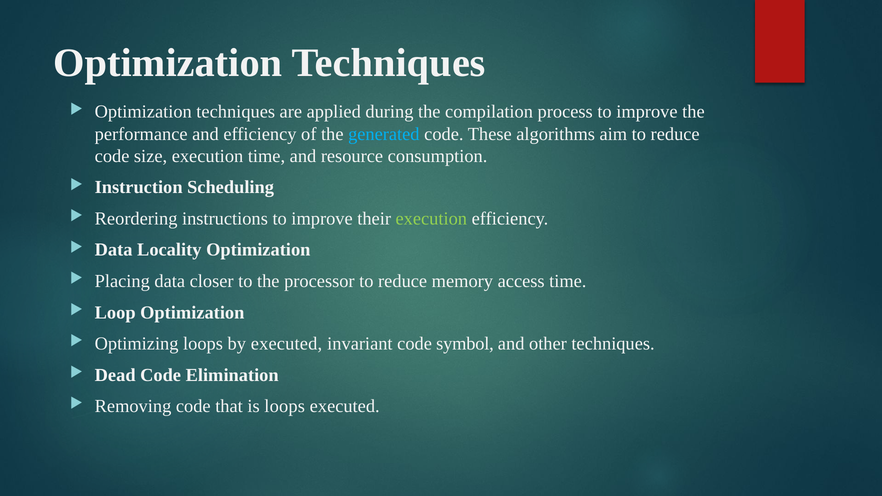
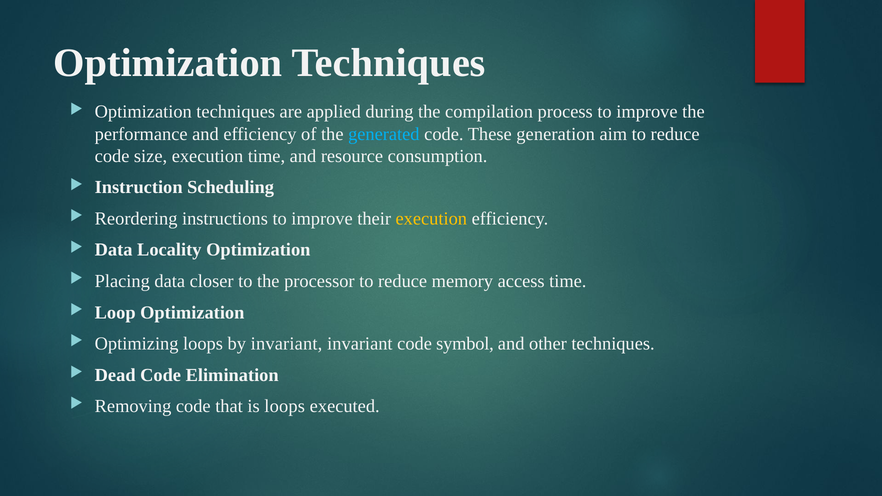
algorithms: algorithms -> generation
execution at (431, 219) colour: light green -> yellow
by executed: executed -> invariant
